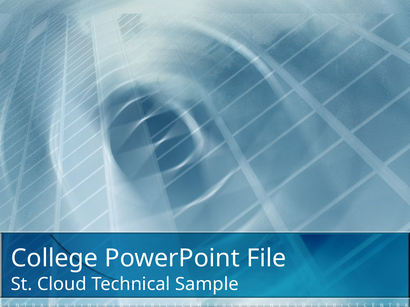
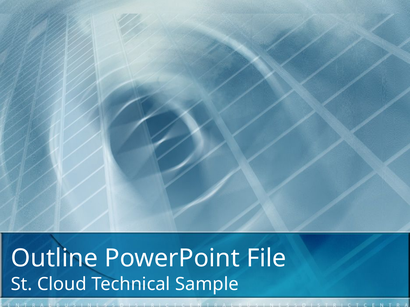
College: College -> Outline
